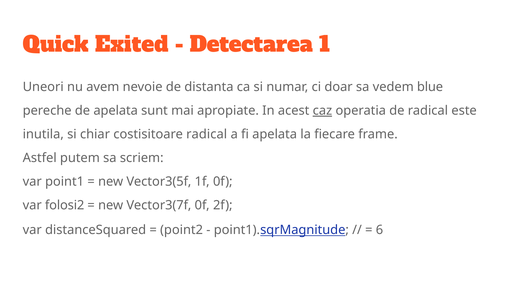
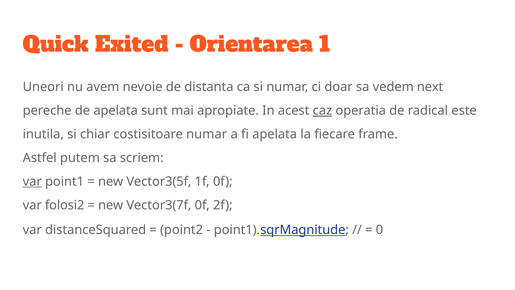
Detectarea: Detectarea -> Orientarea
blue: blue -> next
costisitoare radical: radical -> numar
var at (32, 181) underline: none -> present
6: 6 -> 0
